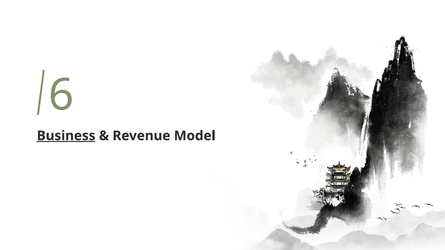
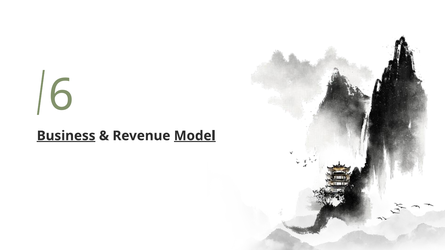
Model underline: none -> present
